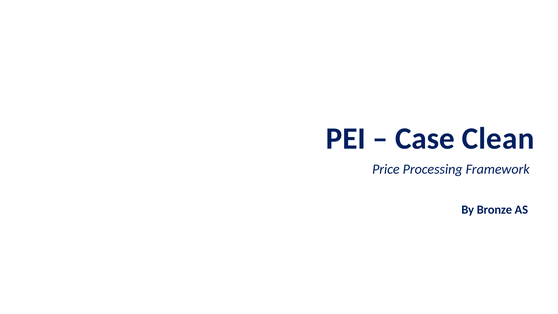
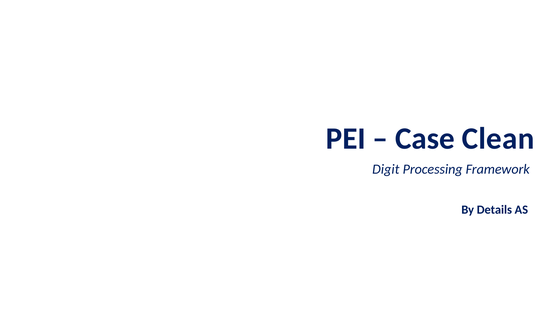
Price: Price -> Digit
Bronze: Bronze -> Details
